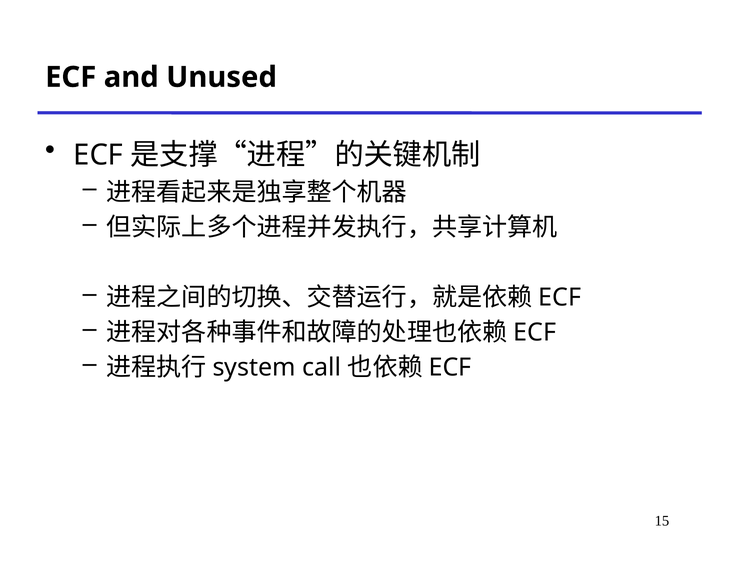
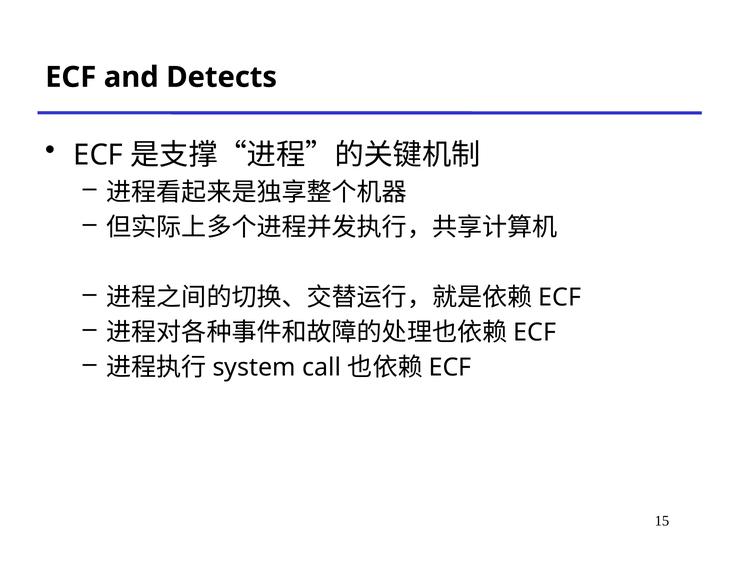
Unused: Unused -> Detects
